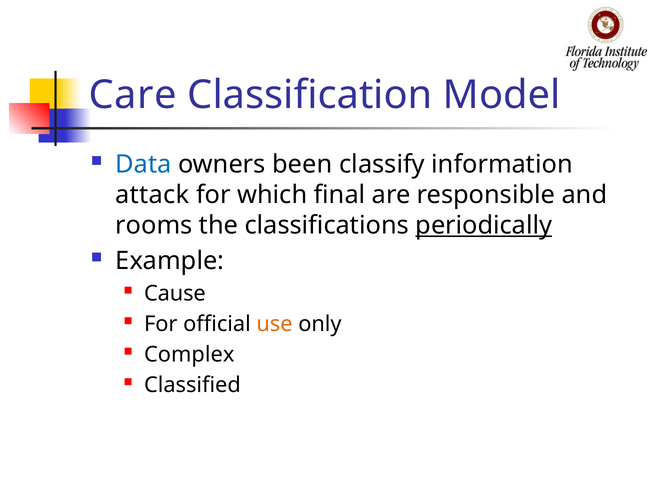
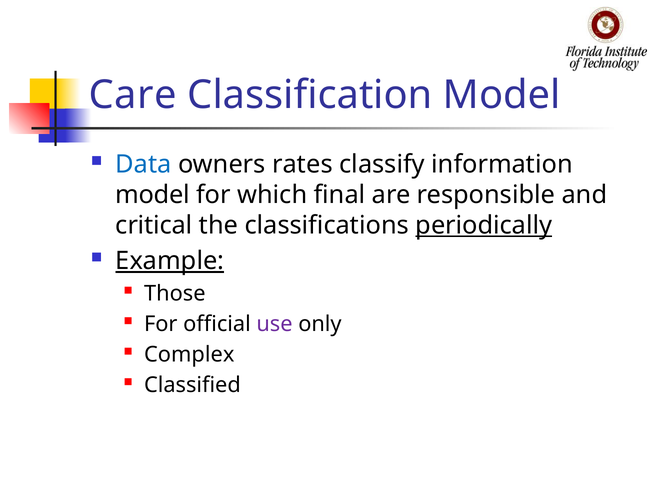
been: been -> rates
attack at (152, 195): attack -> model
rooms: rooms -> critical
Example underline: none -> present
Cause: Cause -> Those
use colour: orange -> purple
